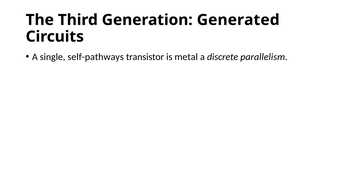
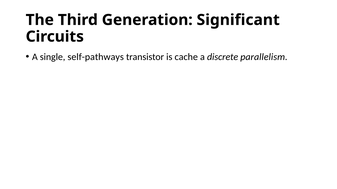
Generated: Generated -> Significant
metal: metal -> cache
